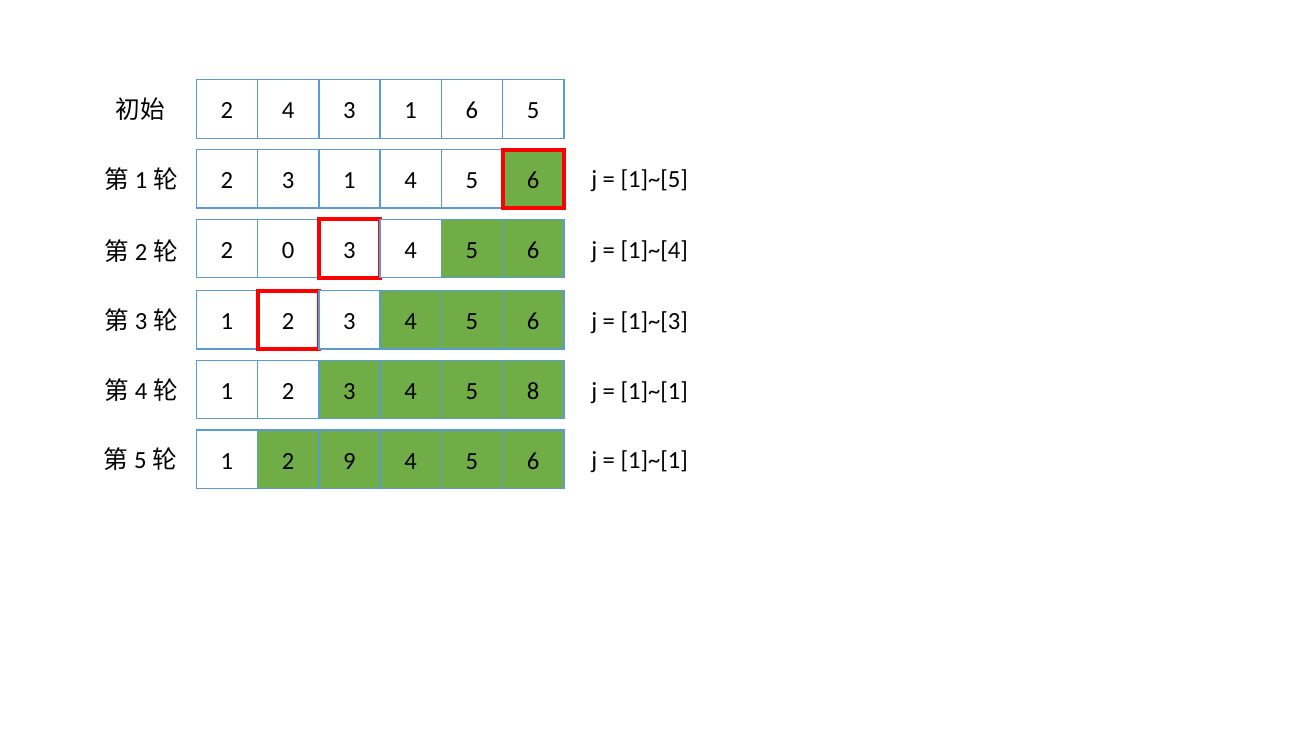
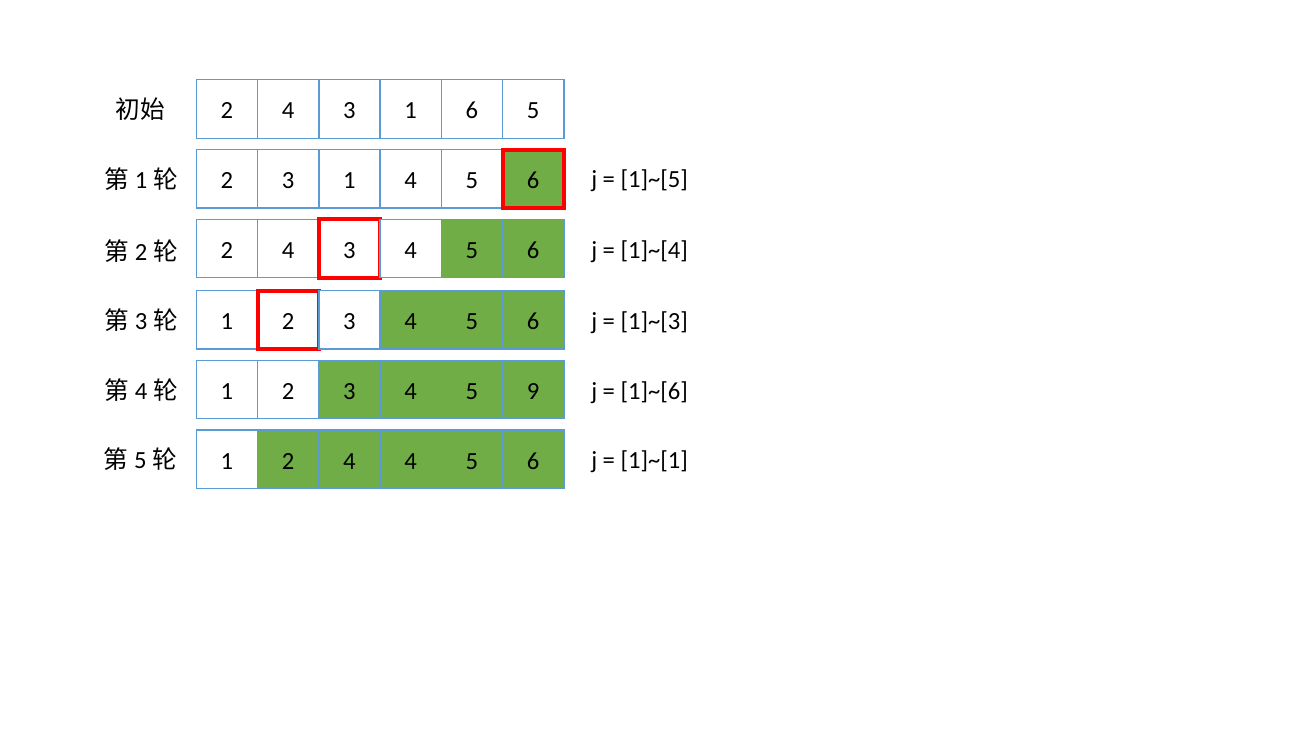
0 at (288, 250): 0 -> 4
1]~[1 at (654, 391): 1]~[1 -> 1]~[6
8: 8 -> 9
1 2 9: 9 -> 4
